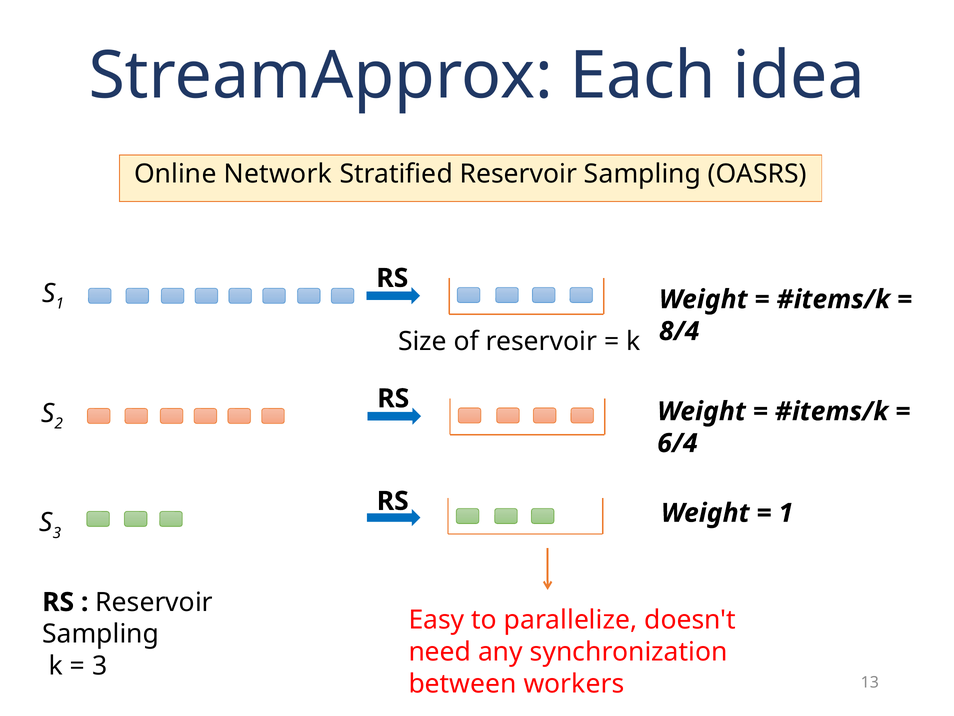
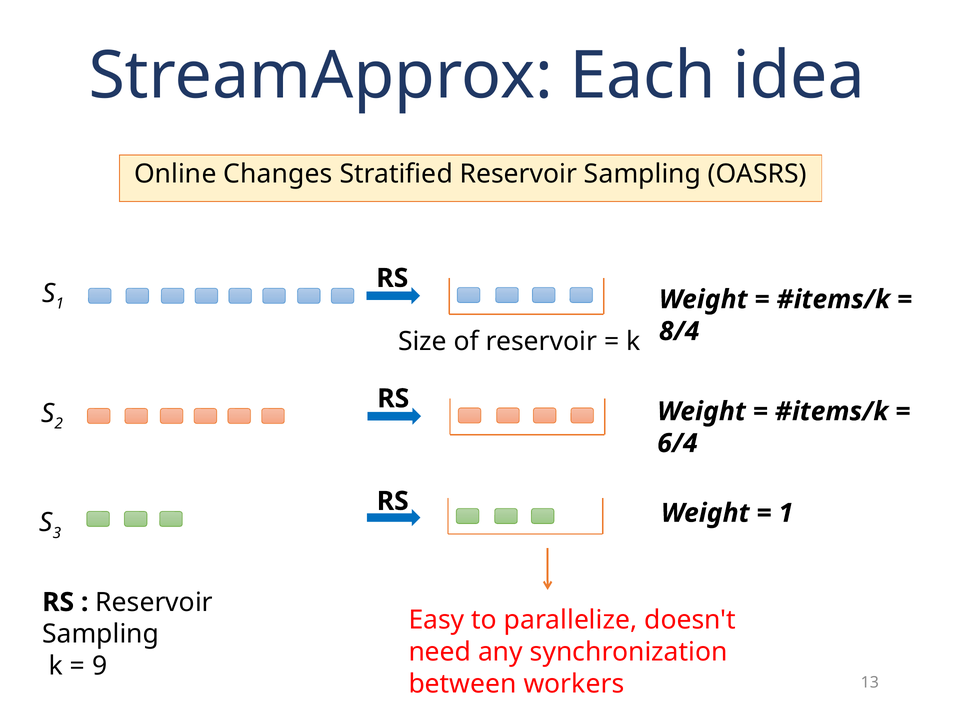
Network: Network -> Changes
3 at (100, 665): 3 -> 9
